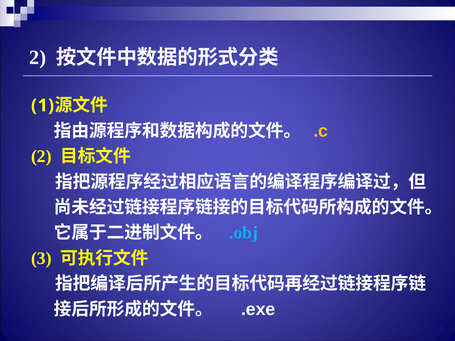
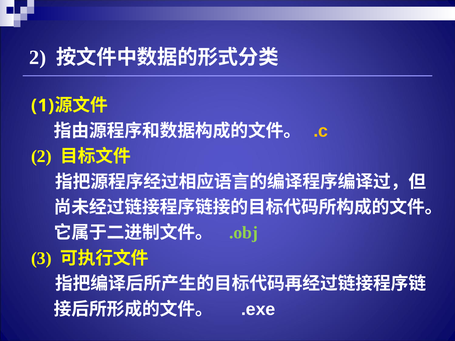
.obj colour: light blue -> light green
